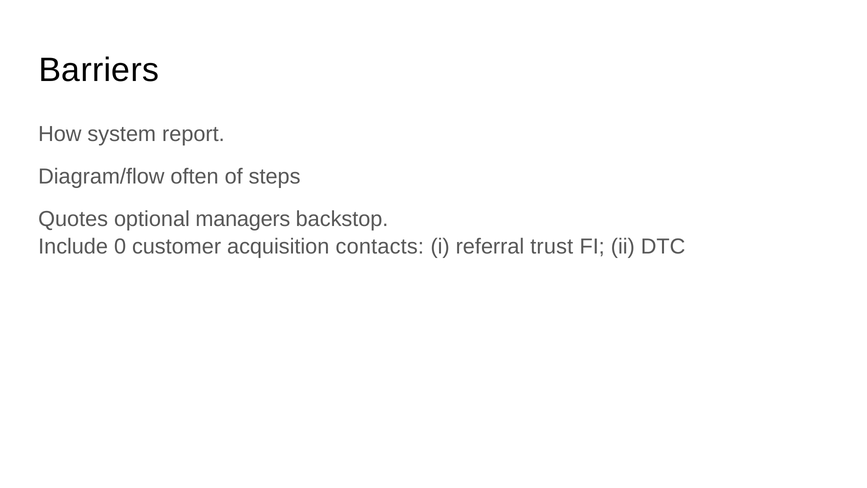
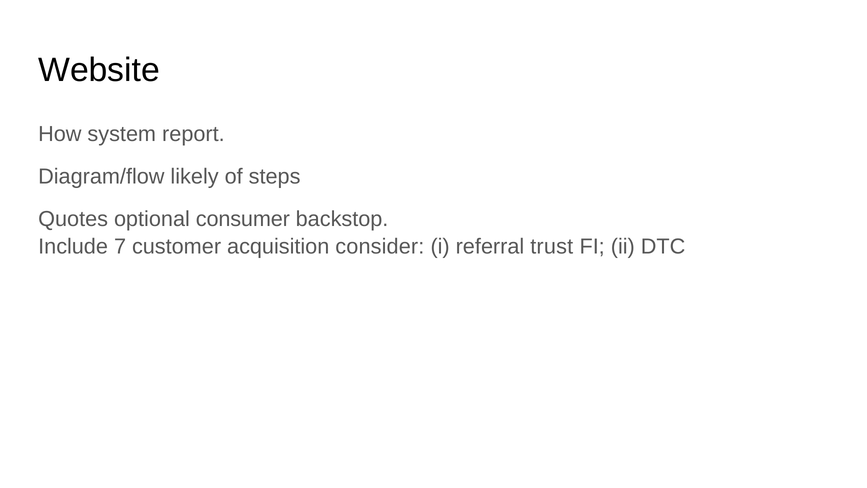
Barriers: Barriers -> Website
often: often -> likely
managers: managers -> consumer
0: 0 -> 7
contacts: contacts -> consider
